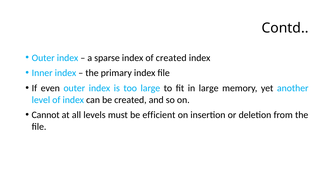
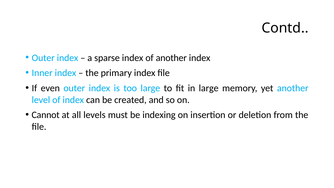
of created: created -> another
efficient: efficient -> indexing
